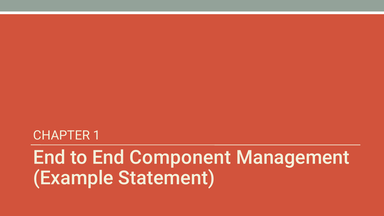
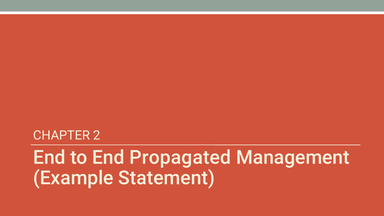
1: 1 -> 2
Component: Component -> Propagated
